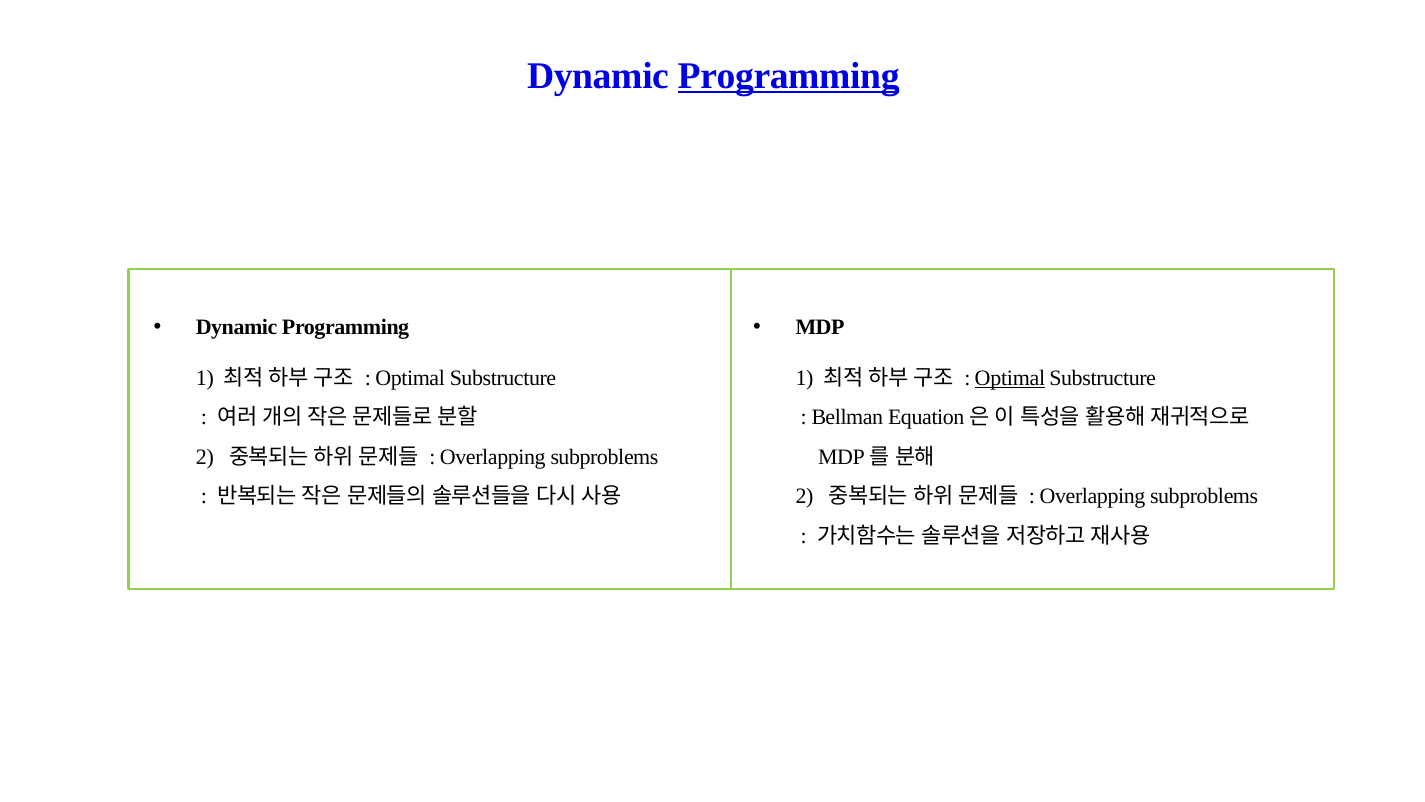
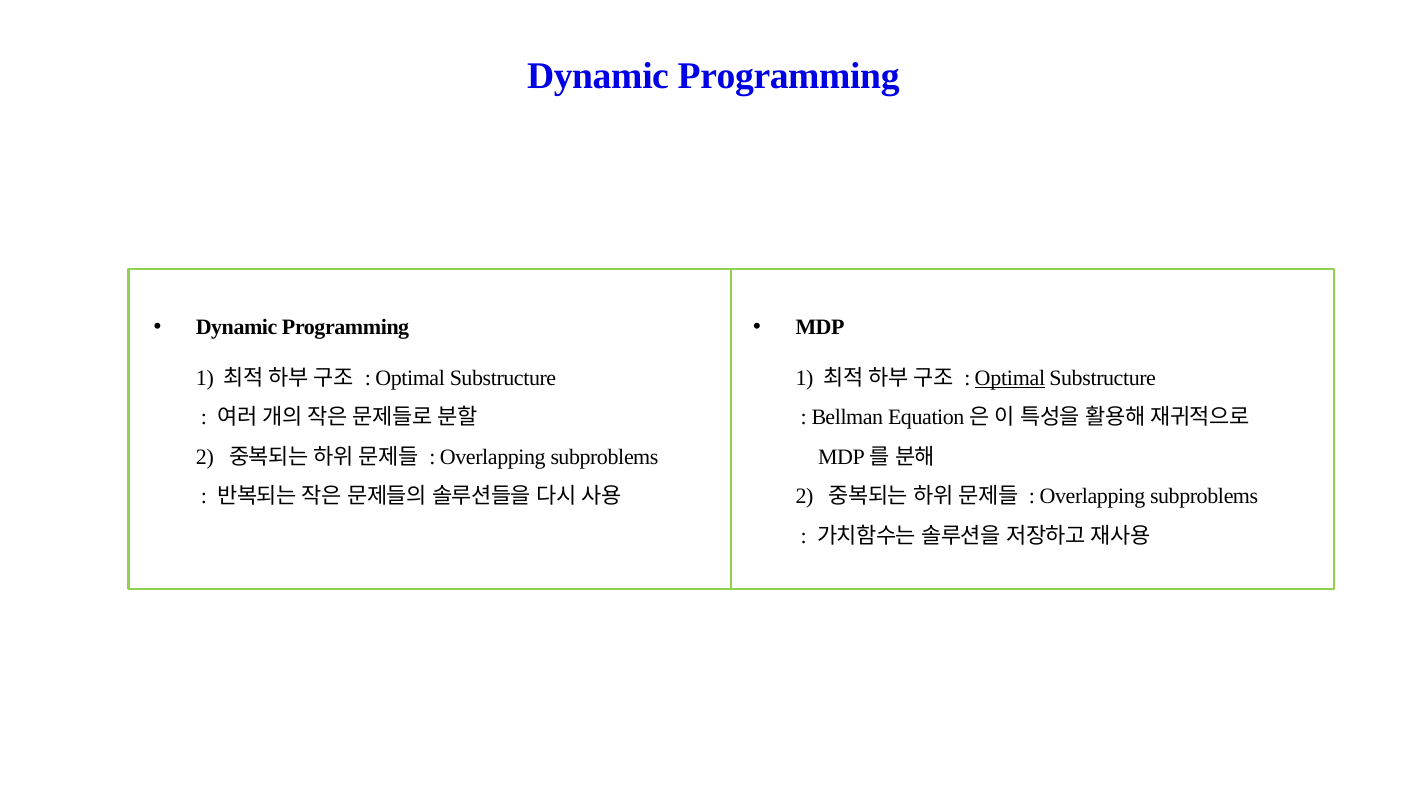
Programming at (789, 76) underline: present -> none
